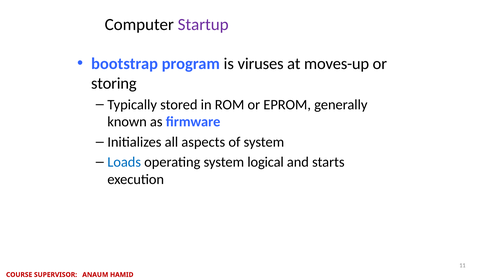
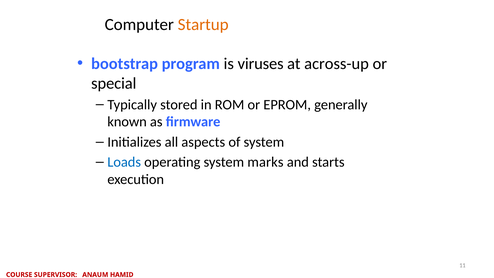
Startup colour: purple -> orange
moves-up: moves-up -> across-up
storing: storing -> special
logical: logical -> marks
